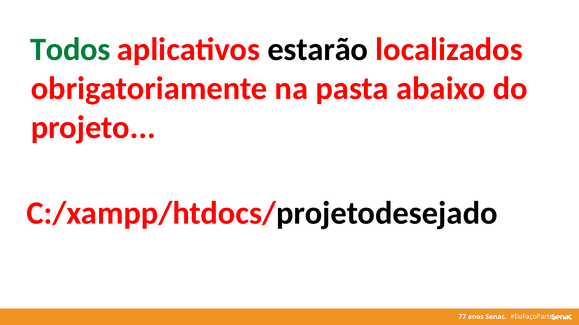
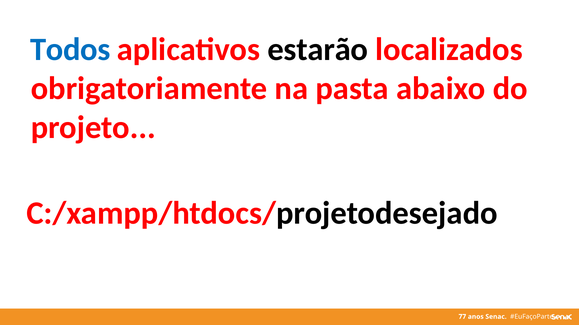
Todos colour: green -> blue
